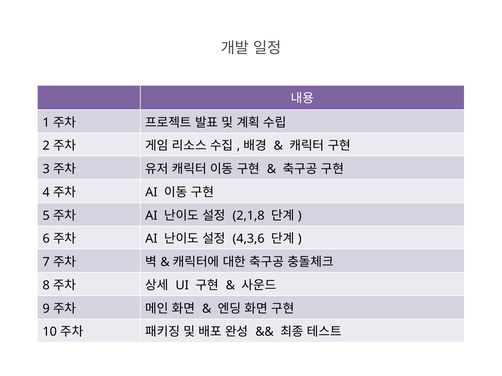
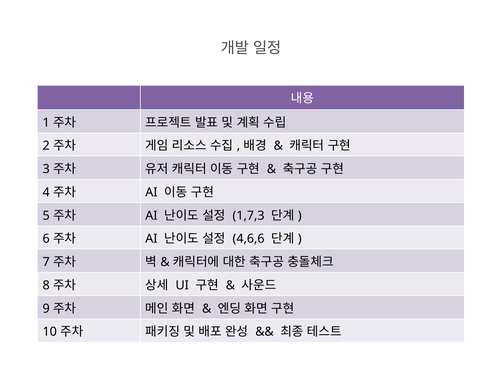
2,1,8: 2,1,8 -> 1,7,3
4,3,6: 4,3,6 -> 4,6,6
